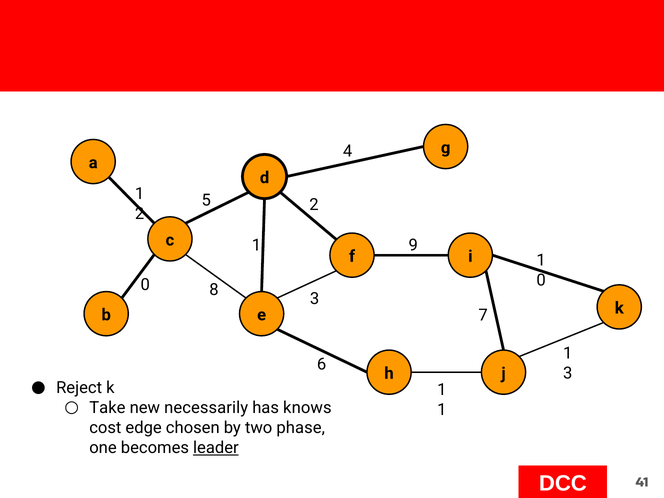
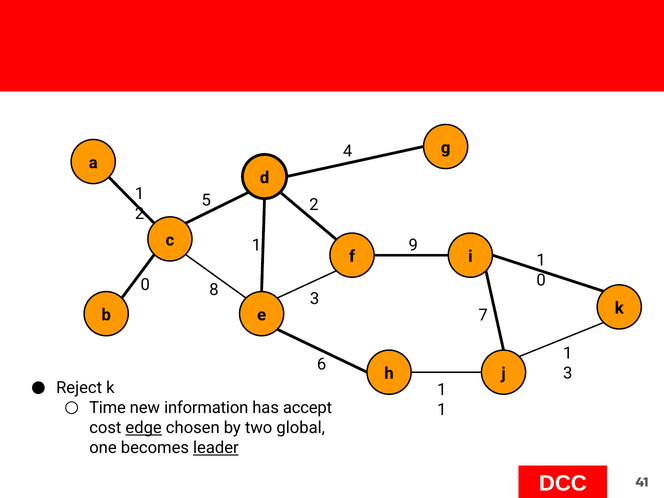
Take: Take -> Time
necessarily: necessarily -> information
knows: knows -> accept
edge underline: none -> present
phase: phase -> global
